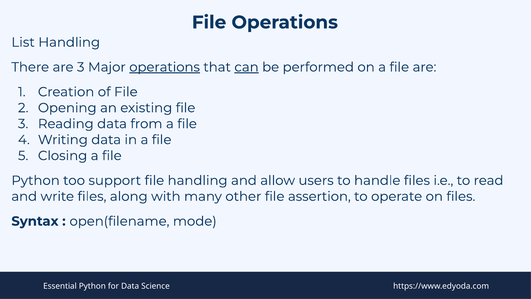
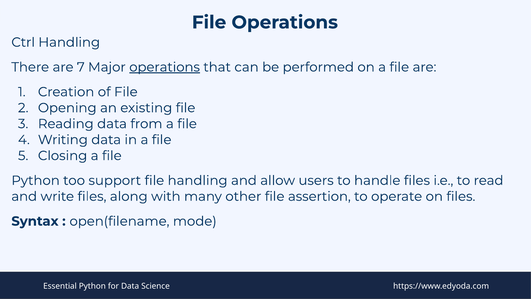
List: List -> Ctrl
are 3: 3 -> 7
can underline: present -> none
